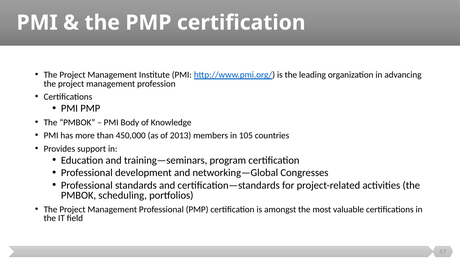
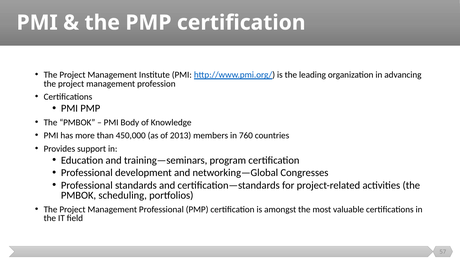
105: 105 -> 760
